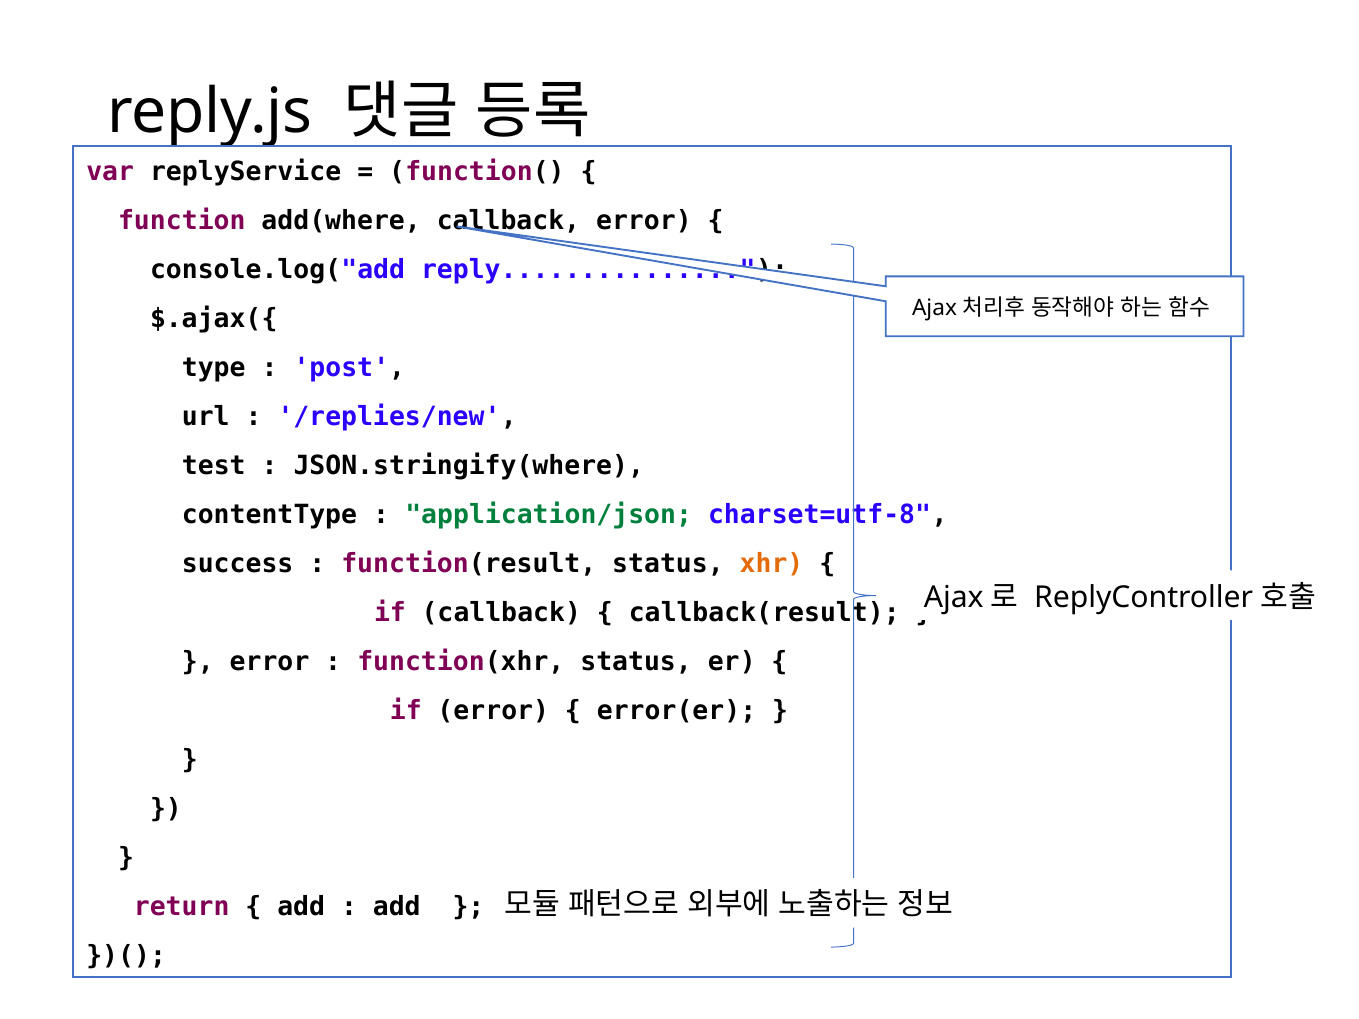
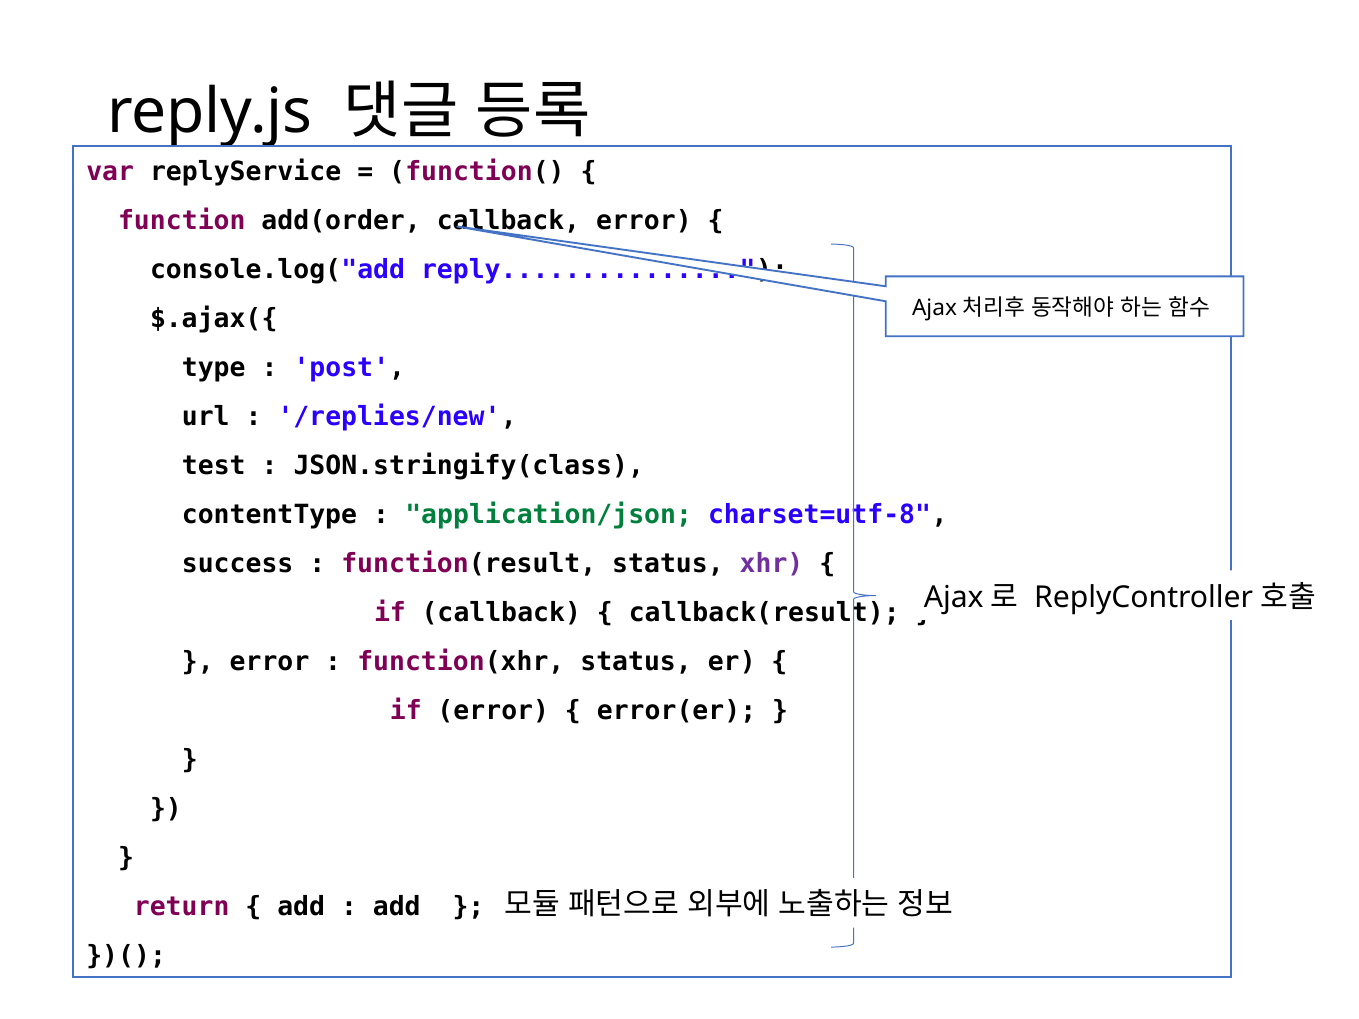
add(where: add(where -> add(order
JSON.stringify(where: JSON.stringify(where -> JSON.stringify(class
xhr colour: orange -> purple
